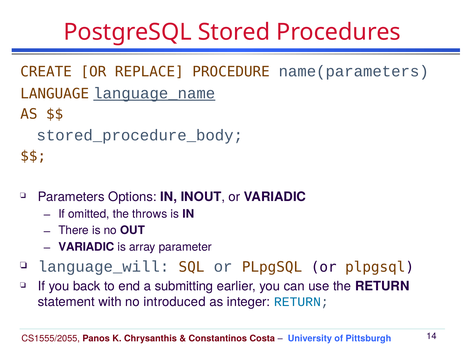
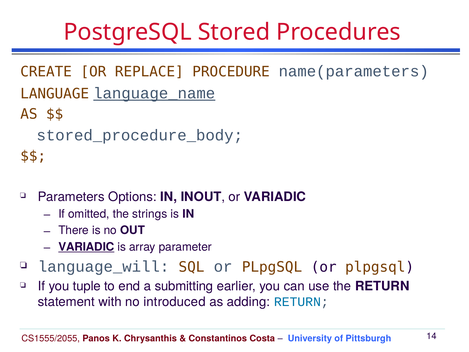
throws: throws -> strings
VARIADIC at (86, 247) underline: none -> present
back: back -> tuple
integer: integer -> adding
